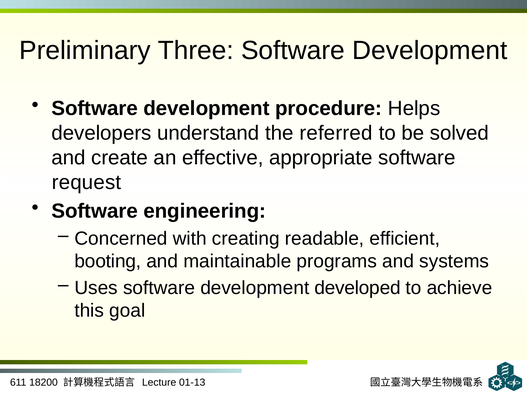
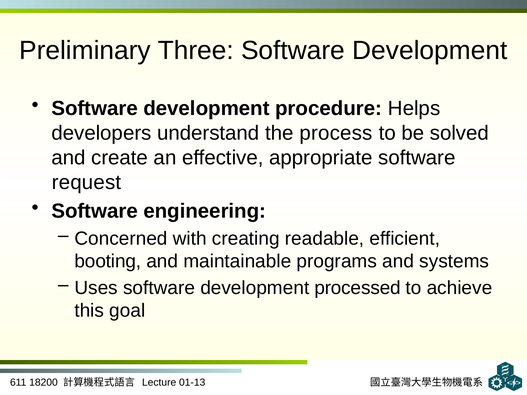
referred: referred -> process
developed: developed -> processed
